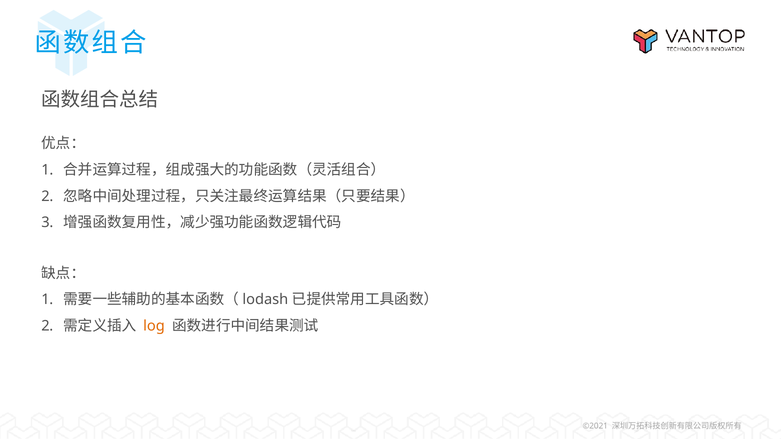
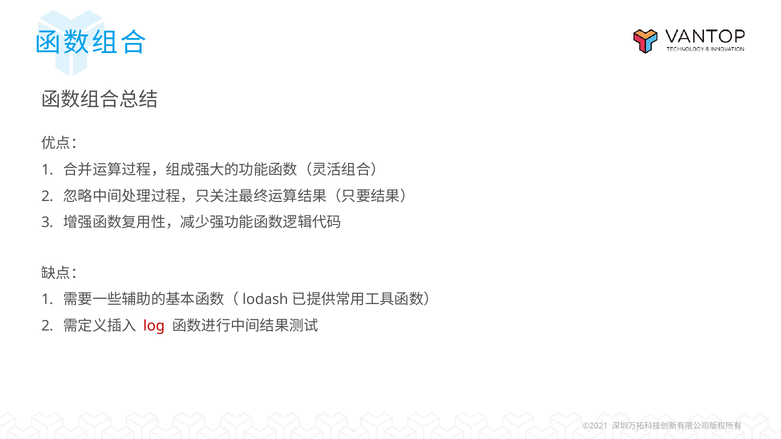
log colour: orange -> red
